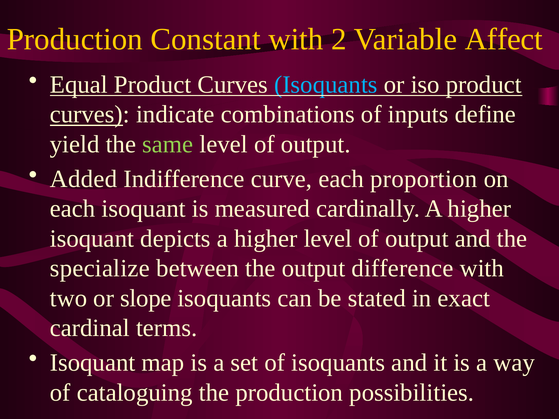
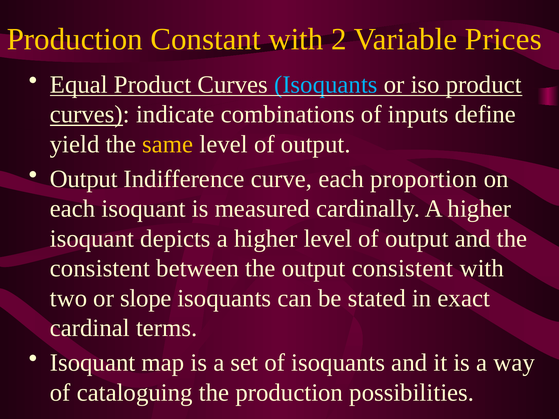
Affect: Affect -> Prices
same colour: light green -> yellow
Added at (84, 179): Added -> Output
specialize at (100, 269): specialize -> consistent
output difference: difference -> consistent
